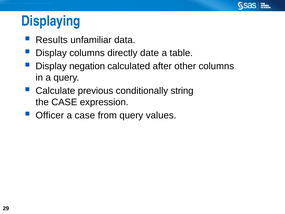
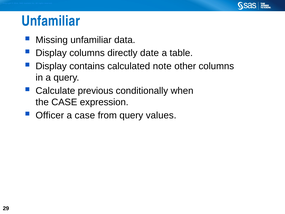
Displaying at (51, 21): Displaying -> Unfamiliar
Results: Results -> Missing
negation: negation -> contains
after: after -> note
string: string -> when
